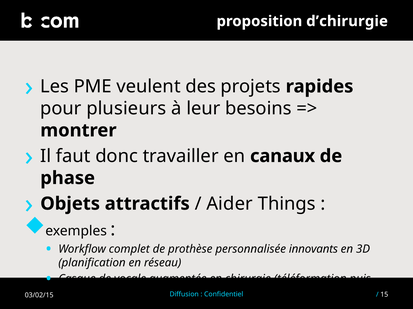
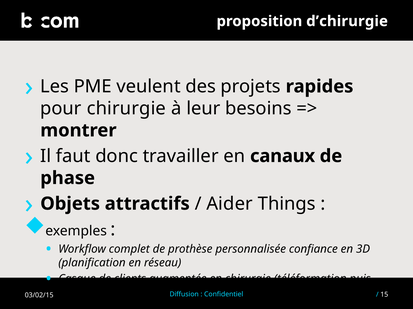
pour plusieurs: plusieurs -> chirurgie
innovants: innovants -> confiance
vocale: vocale -> clients
